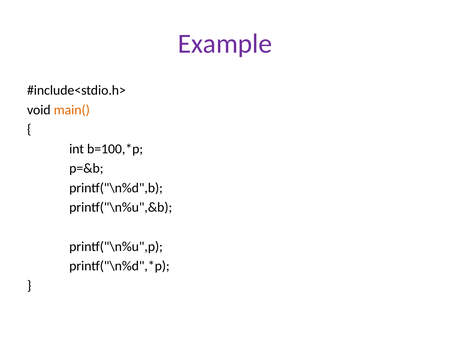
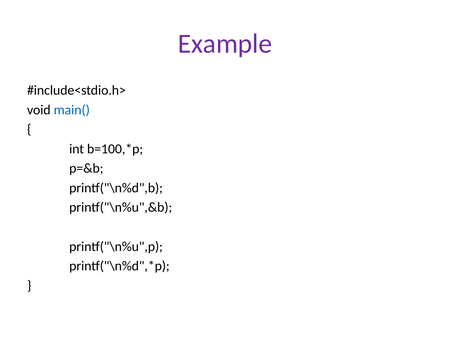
main( colour: orange -> blue
